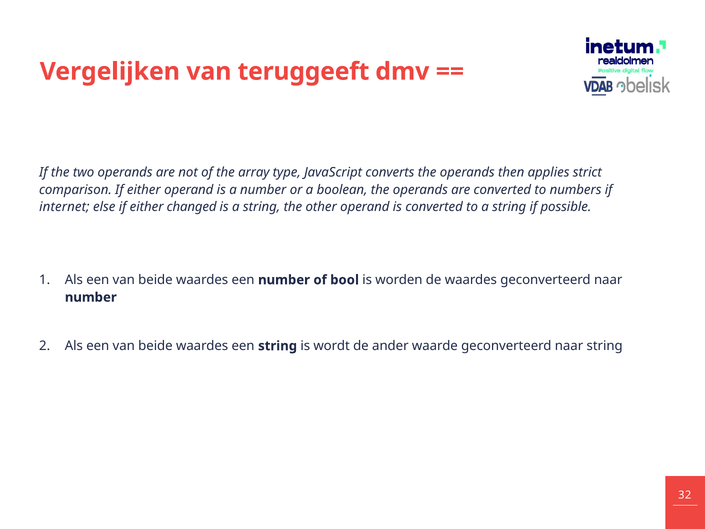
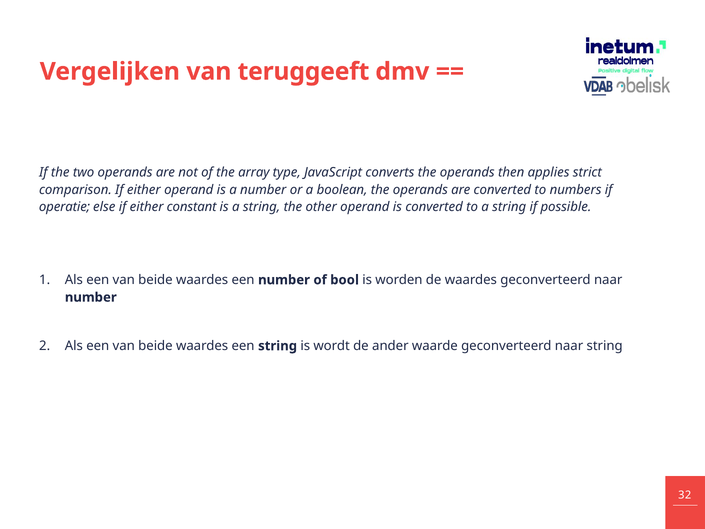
internet: internet -> operatie
changed: changed -> constant
